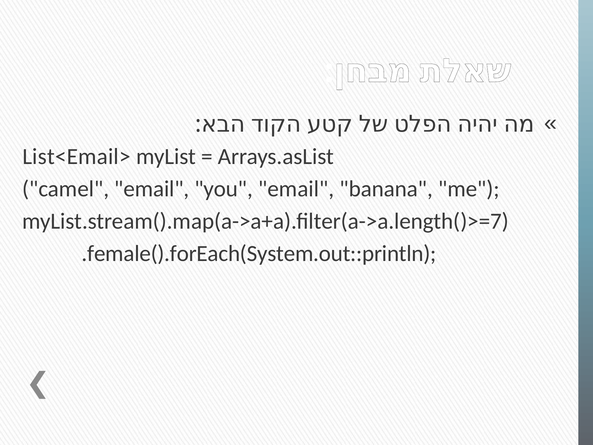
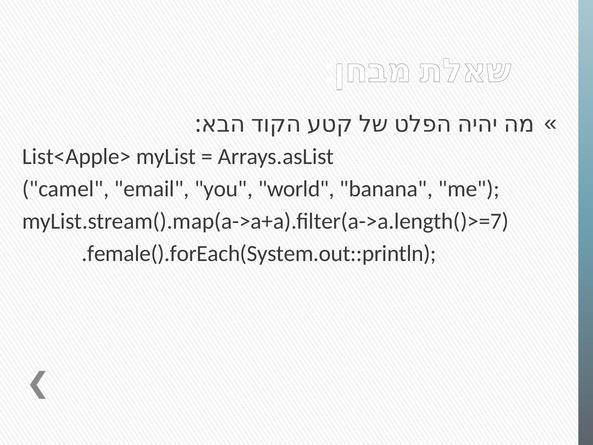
List<Email>: List<Email> -> List<Apple>
you email: email -> world
